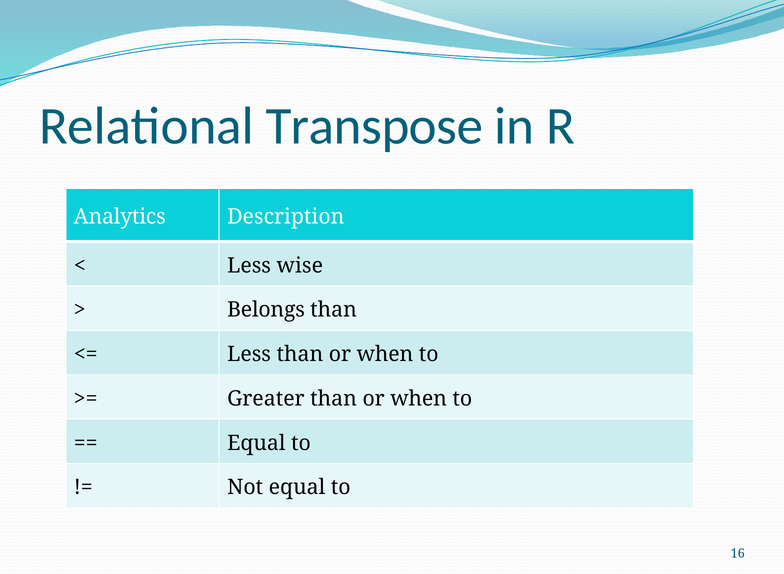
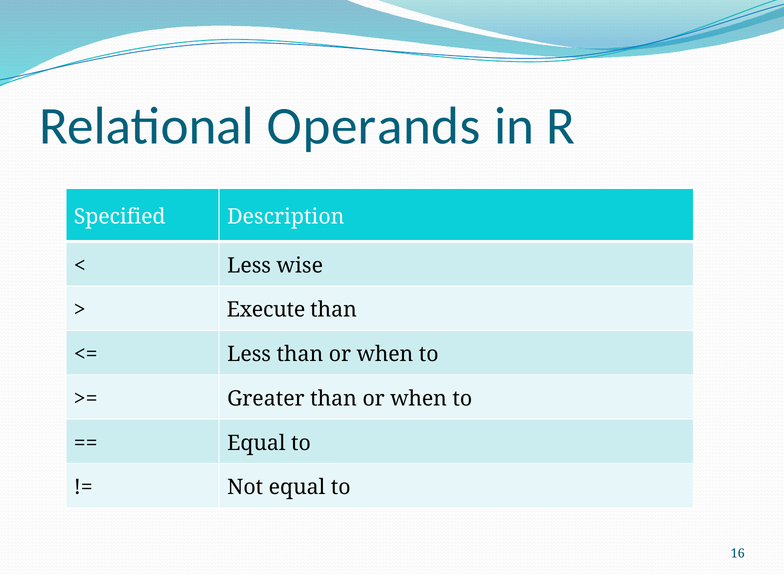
Transpose: Transpose -> Operands
Analytics: Analytics -> Specified
Belongs: Belongs -> Execute
